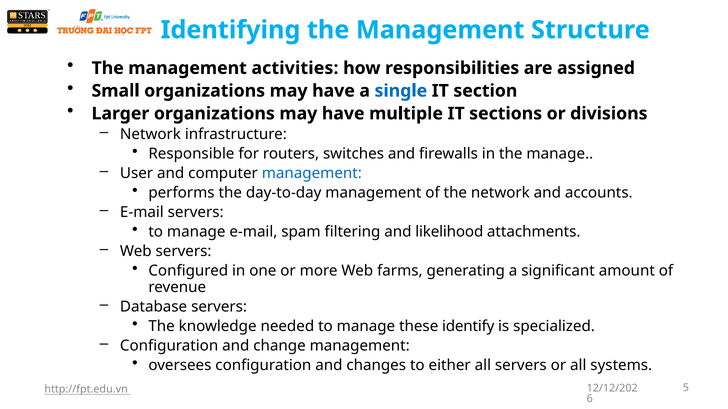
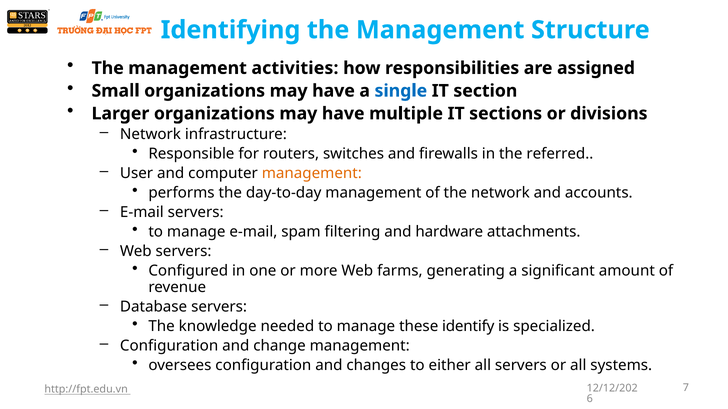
the manage: manage -> referred
management at (312, 173) colour: blue -> orange
likelihood: likelihood -> hardware
5: 5 -> 7
